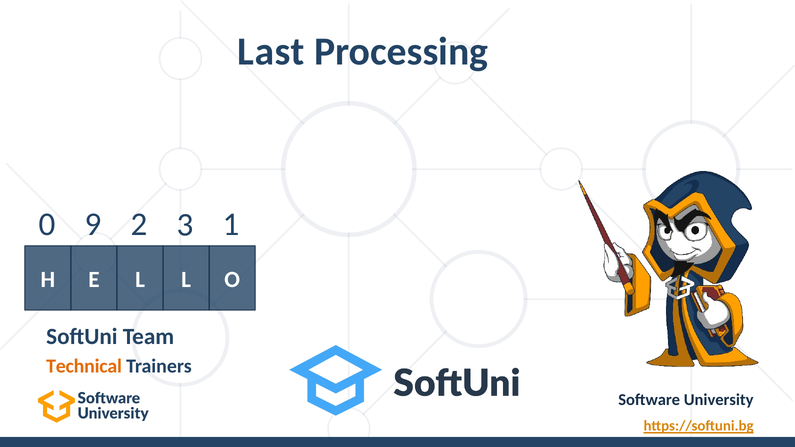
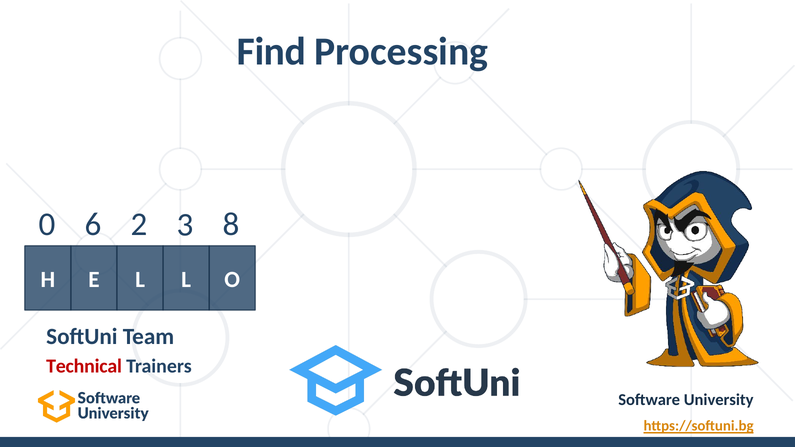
Last: Last -> Find
9: 9 -> 6
1: 1 -> 8
Technical colour: orange -> red
